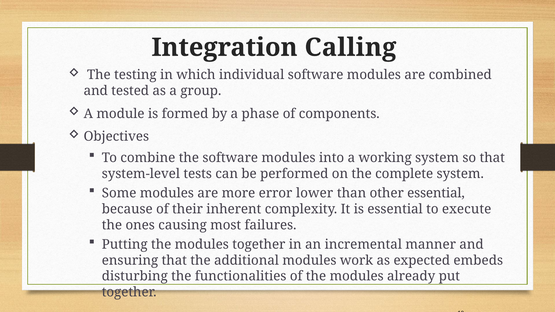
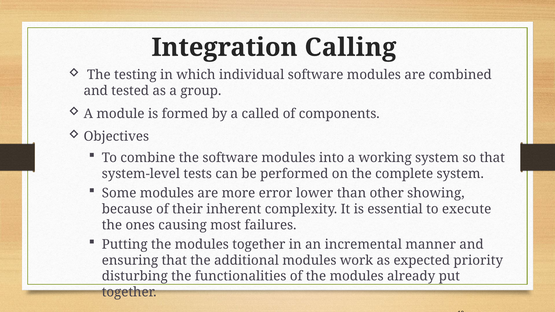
phase: phase -> called
other essential: essential -> showing
embeds: embeds -> priority
